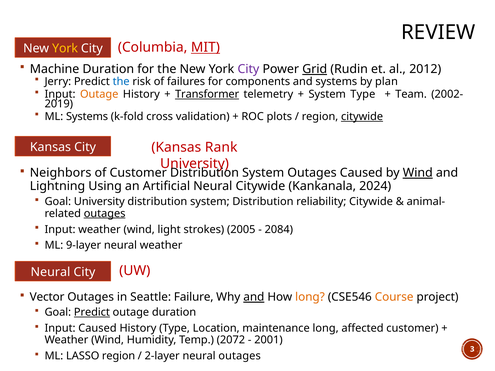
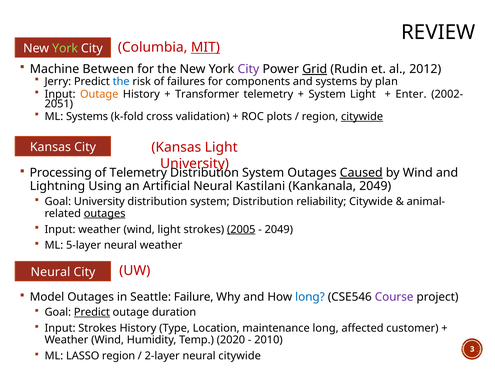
York at (65, 48) colour: yellow -> light green
Machine Duration: Duration -> Between
Transformer underline: present -> none
System Type: Type -> Light
Team: Team -> Enter
2019: 2019 -> 2051
Kansas Rank: Rank -> Light
Neighbors: Neighbors -> Processing
of Customer: Customer -> Telemetry
Caused at (361, 173) underline: none -> present
Wind at (418, 173) underline: present -> none
Neural Citywide: Citywide -> Kastilani
Kankanala 2024: 2024 -> 2049
2005 underline: none -> present
2084 at (279, 230): 2084 -> 2049
9-layer: 9-layer -> 5-layer
Vector: Vector -> Model
and at (254, 297) underline: present -> none
long at (310, 297) colour: orange -> blue
Course colour: orange -> purple
Input Caused: Caused -> Strokes
2072: 2072 -> 2020
2001: 2001 -> 2010
neural outages: outages -> citywide
